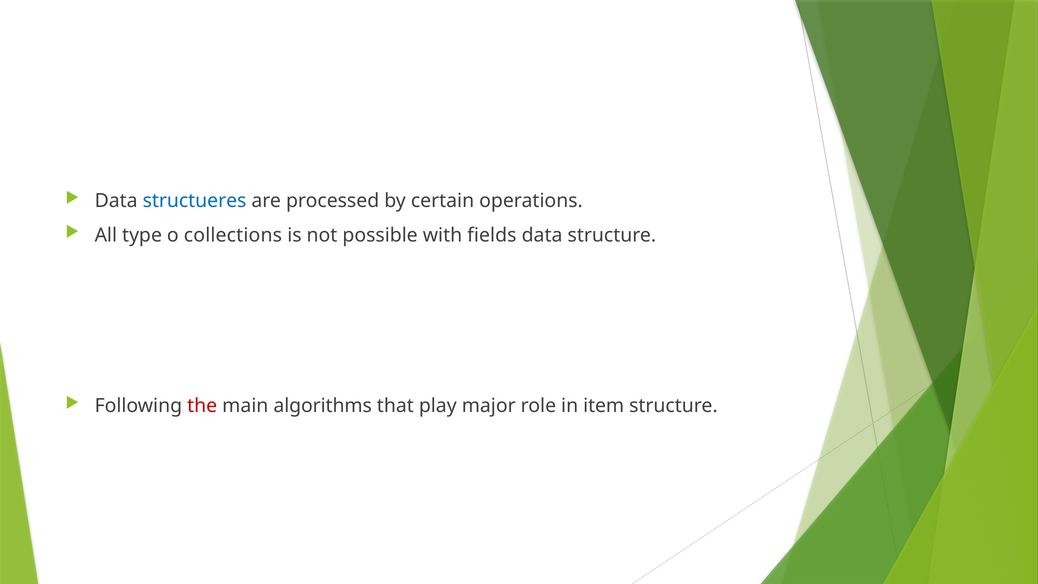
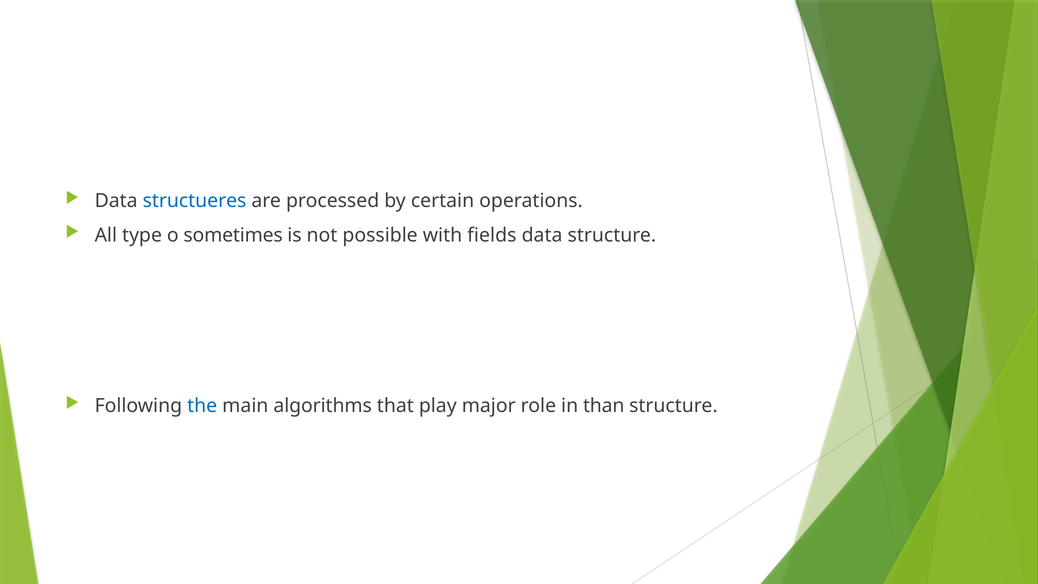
collections: collections -> sometimes
the colour: red -> blue
item: item -> than
